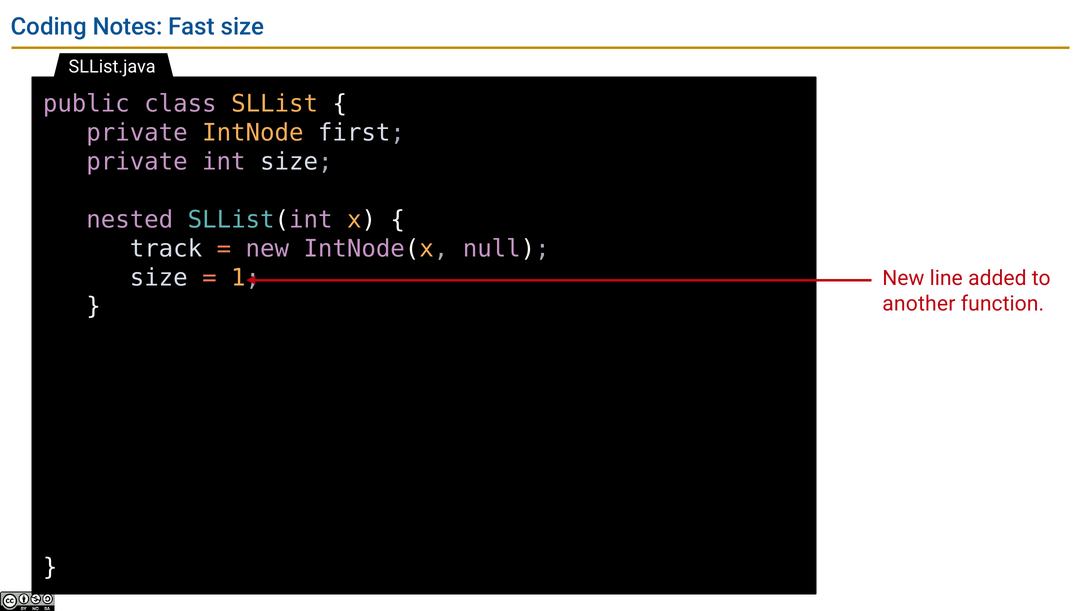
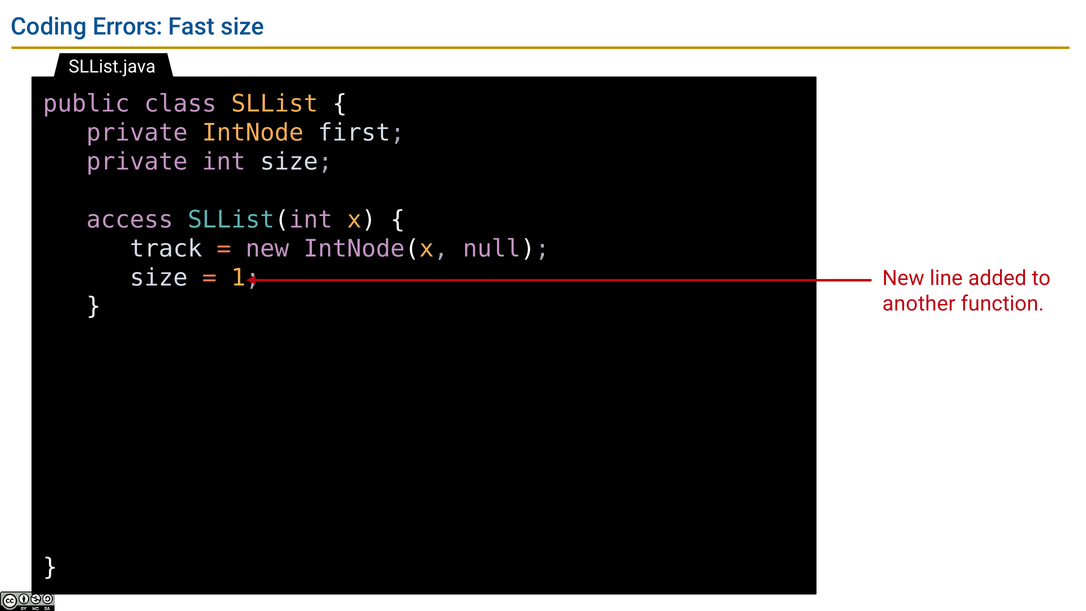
Notes: Notes -> Errors
nested: nested -> access
